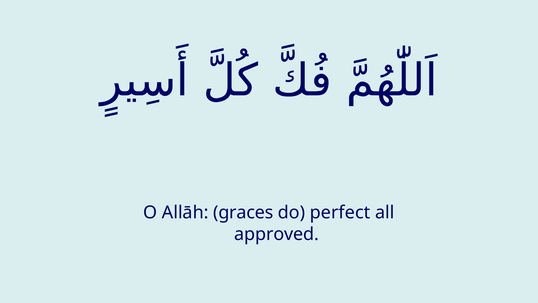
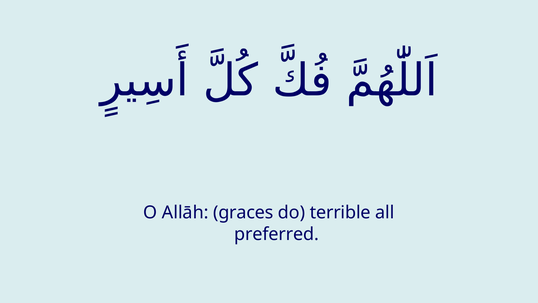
perfect: perfect -> terrible
approved: approved -> preferred
